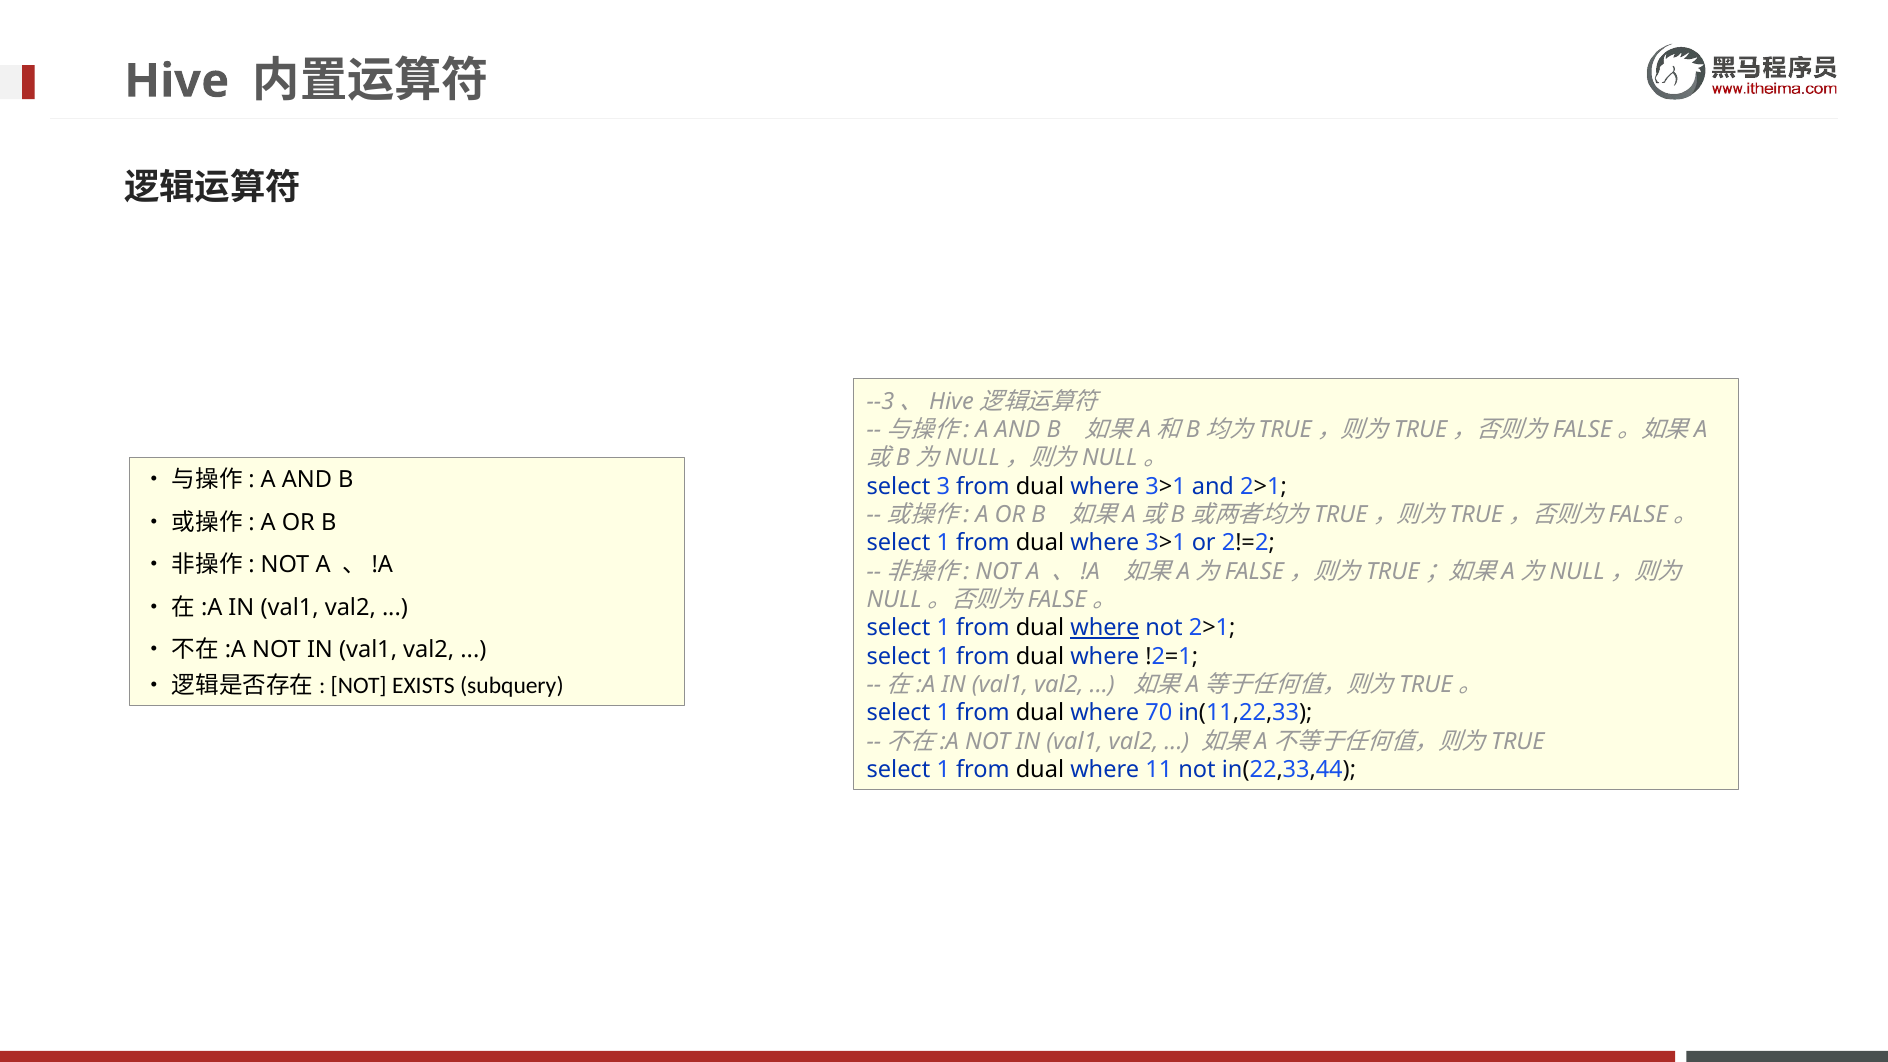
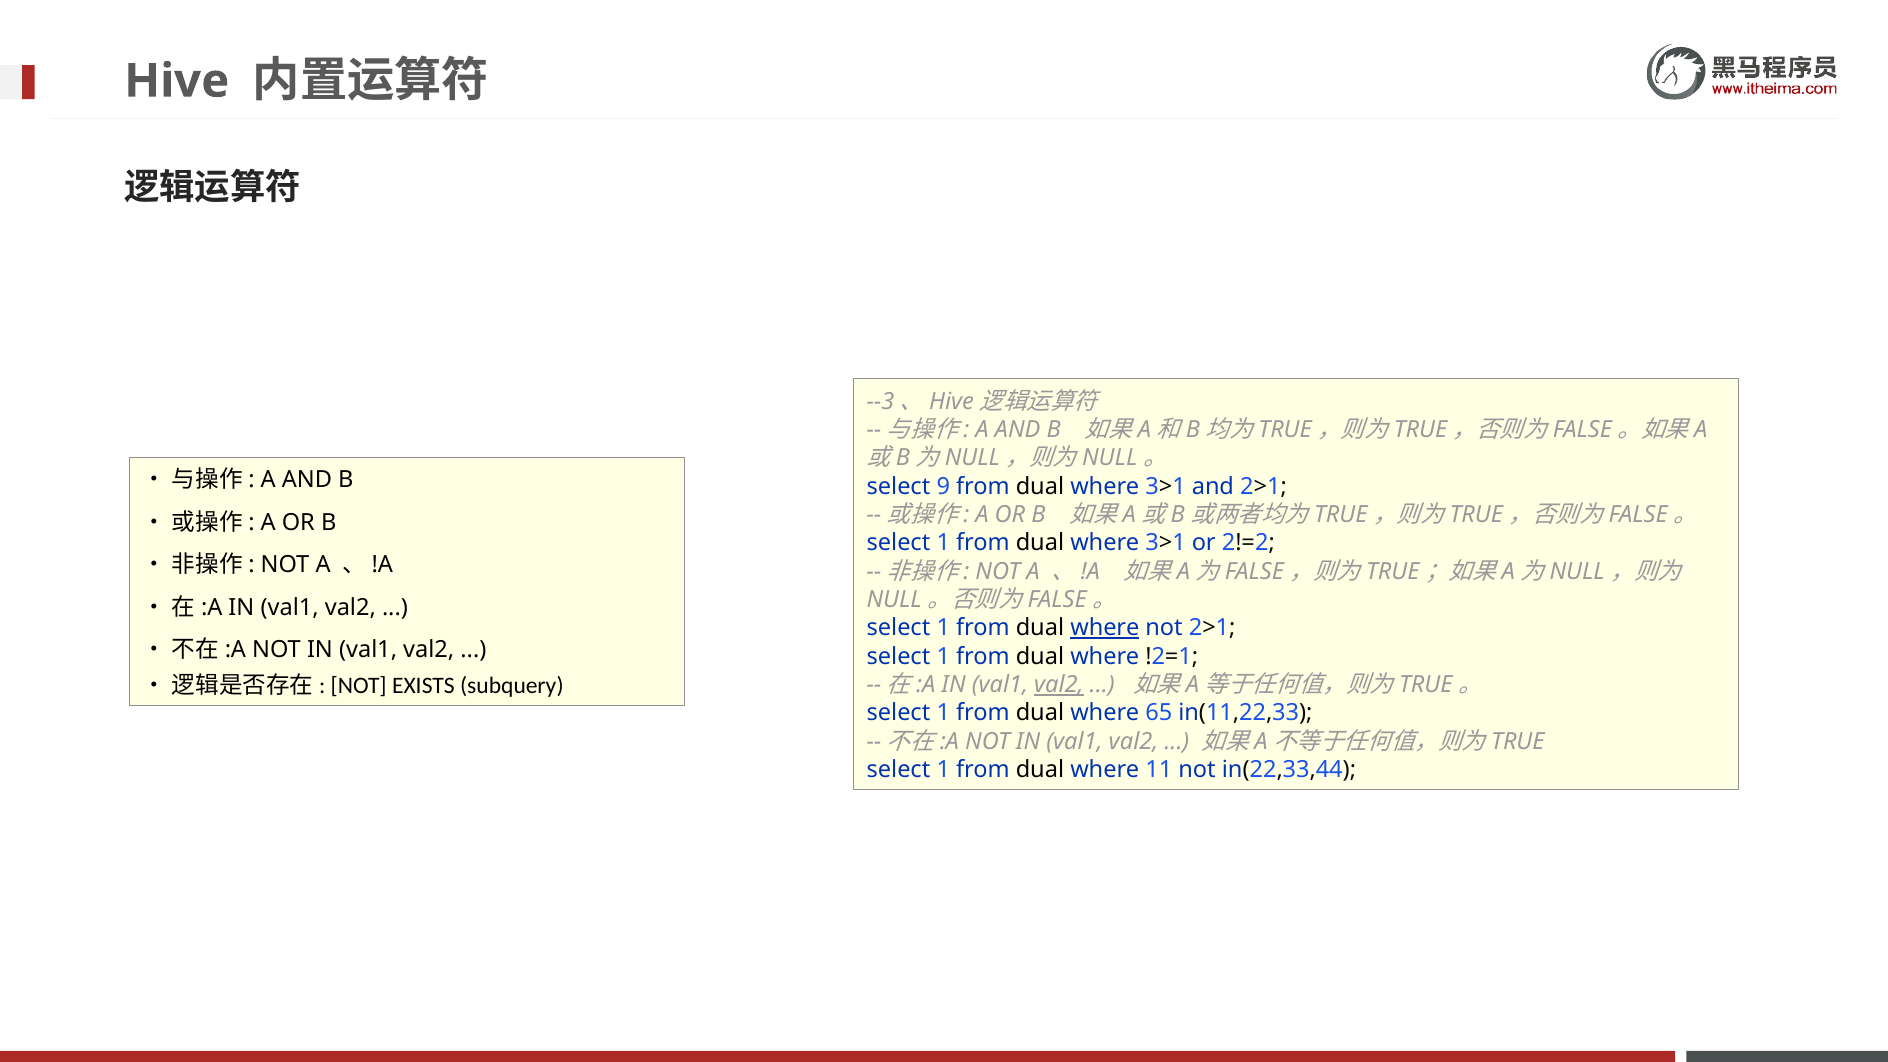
3: 3 -> 9
val2 at (1059, 685) underline: none -> present
70: 70 -> 65
